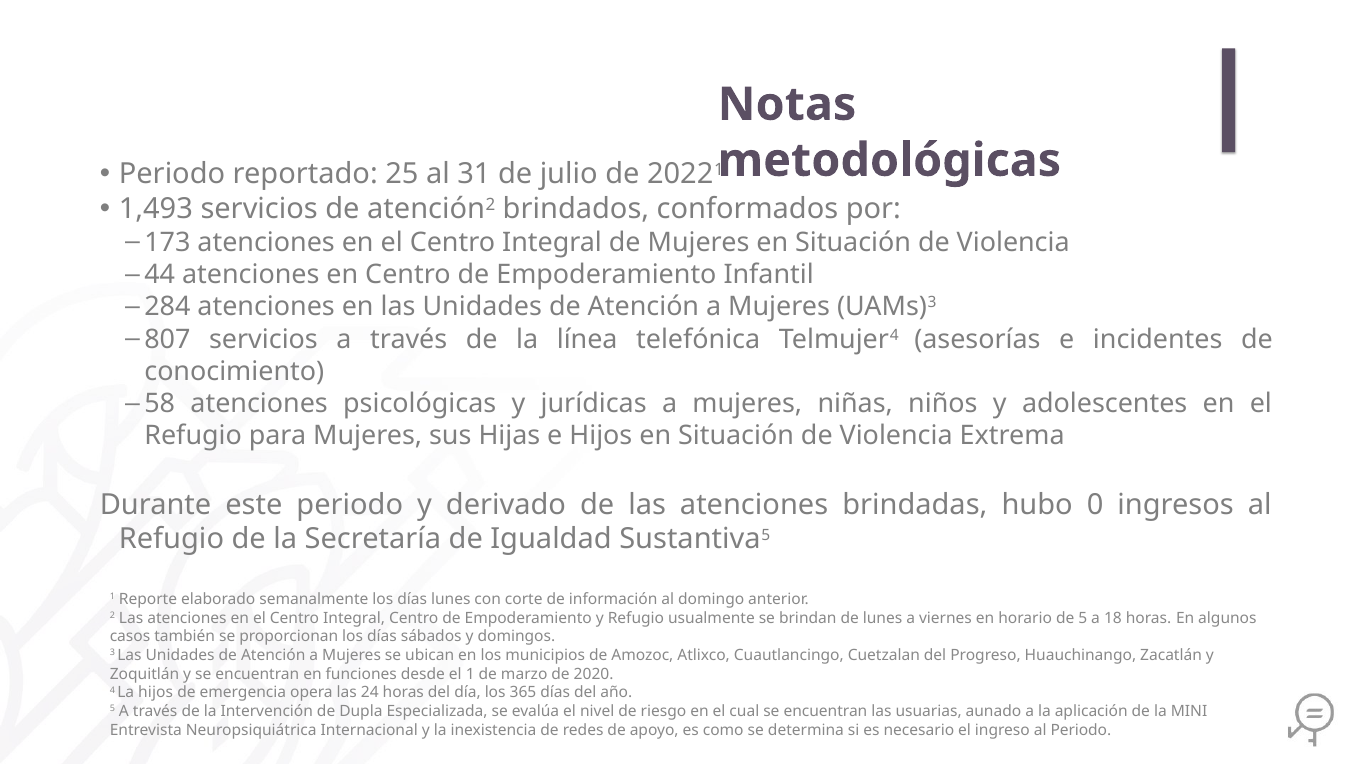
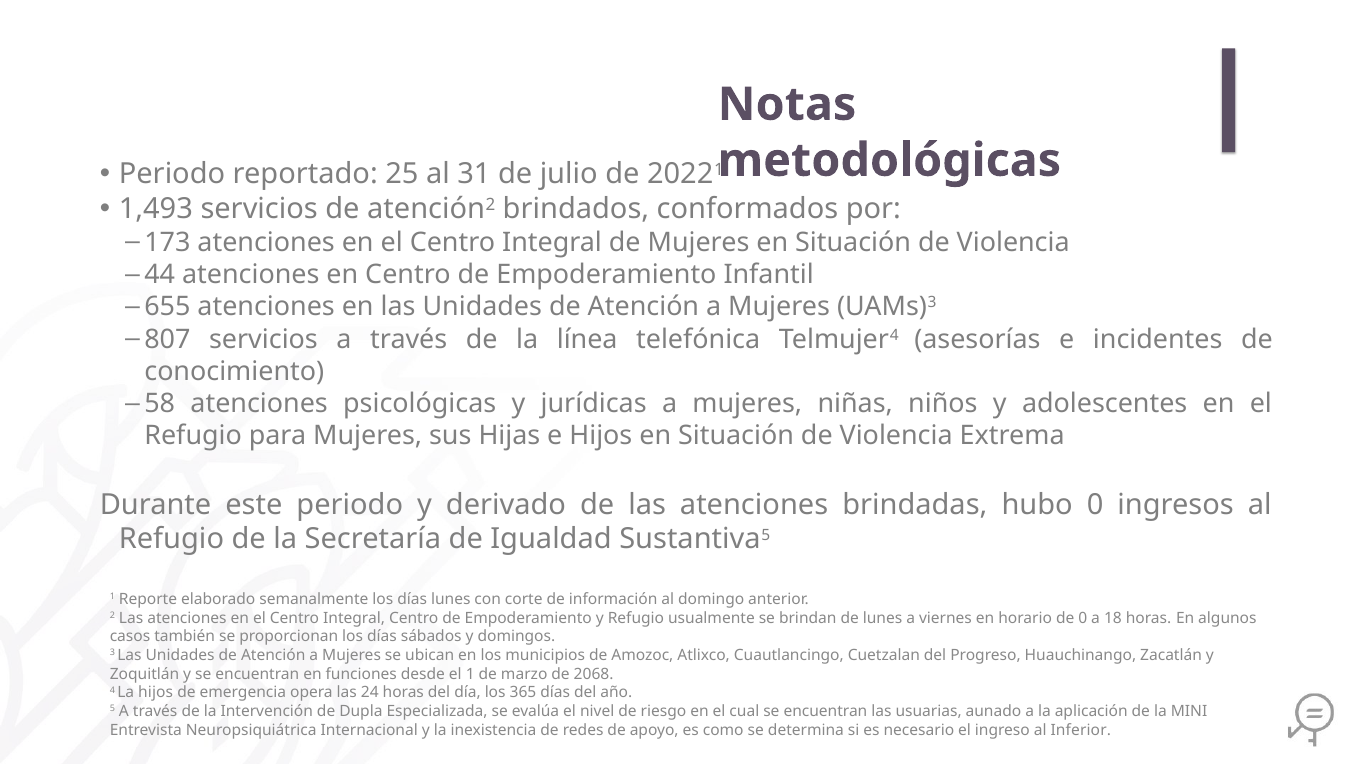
284: 284 -> 655
de 5: 5 -> 0
2020: 2020 -> 2068
al Periodo: Periodo -> Inferior
